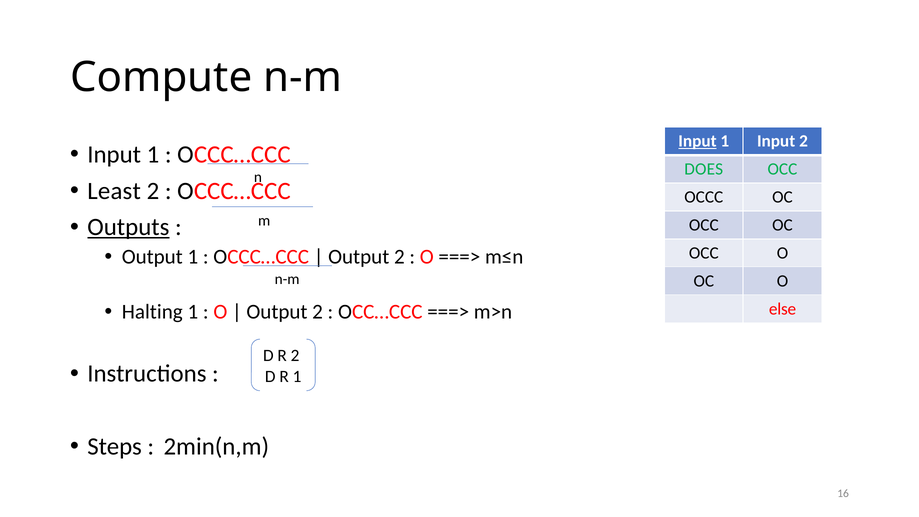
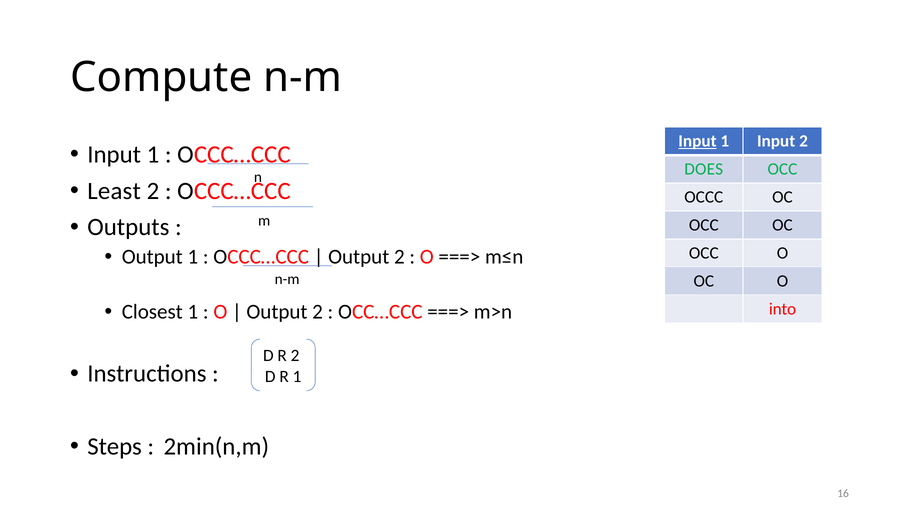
Outputs underline: present -> none
Halting: Halting -> Closest
else: else -> into
